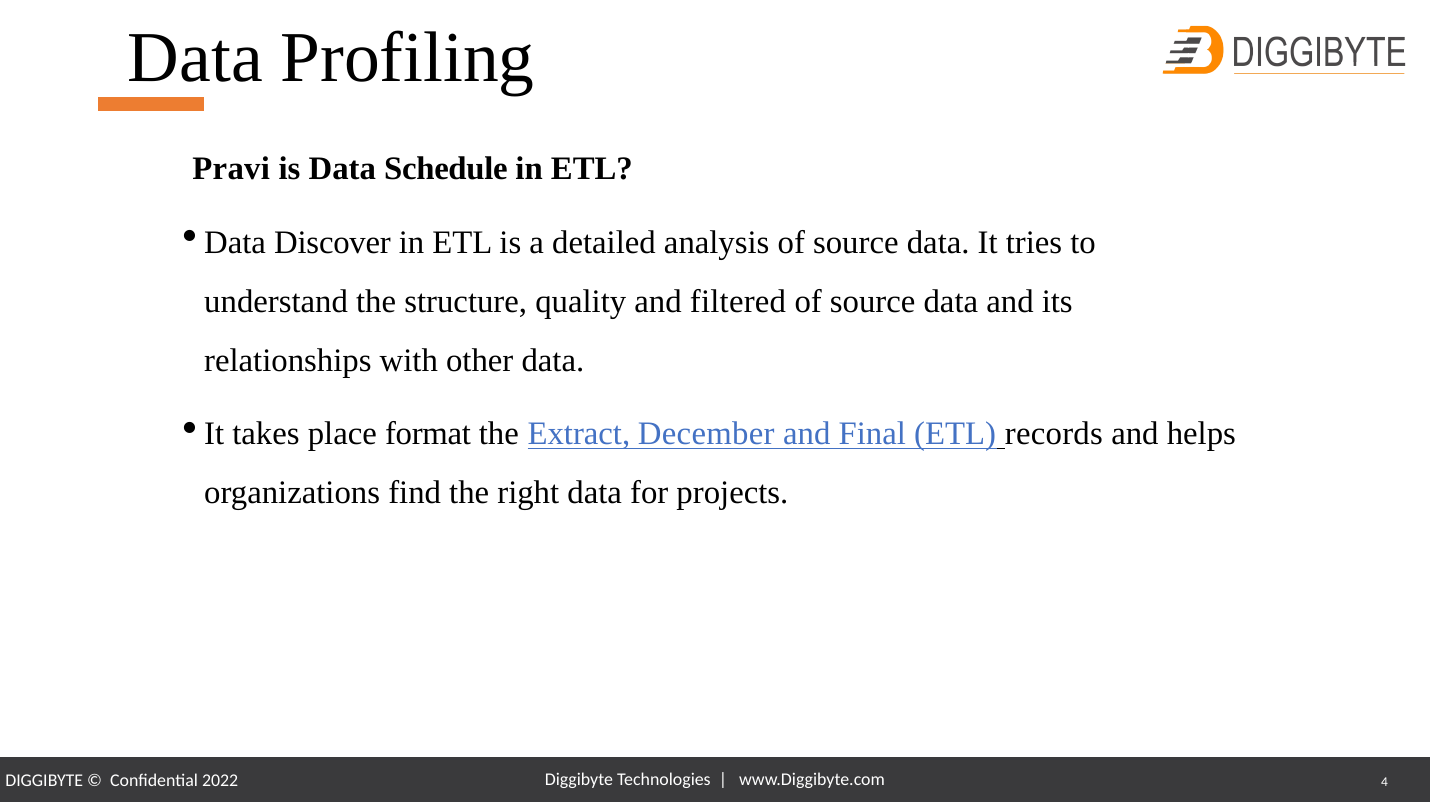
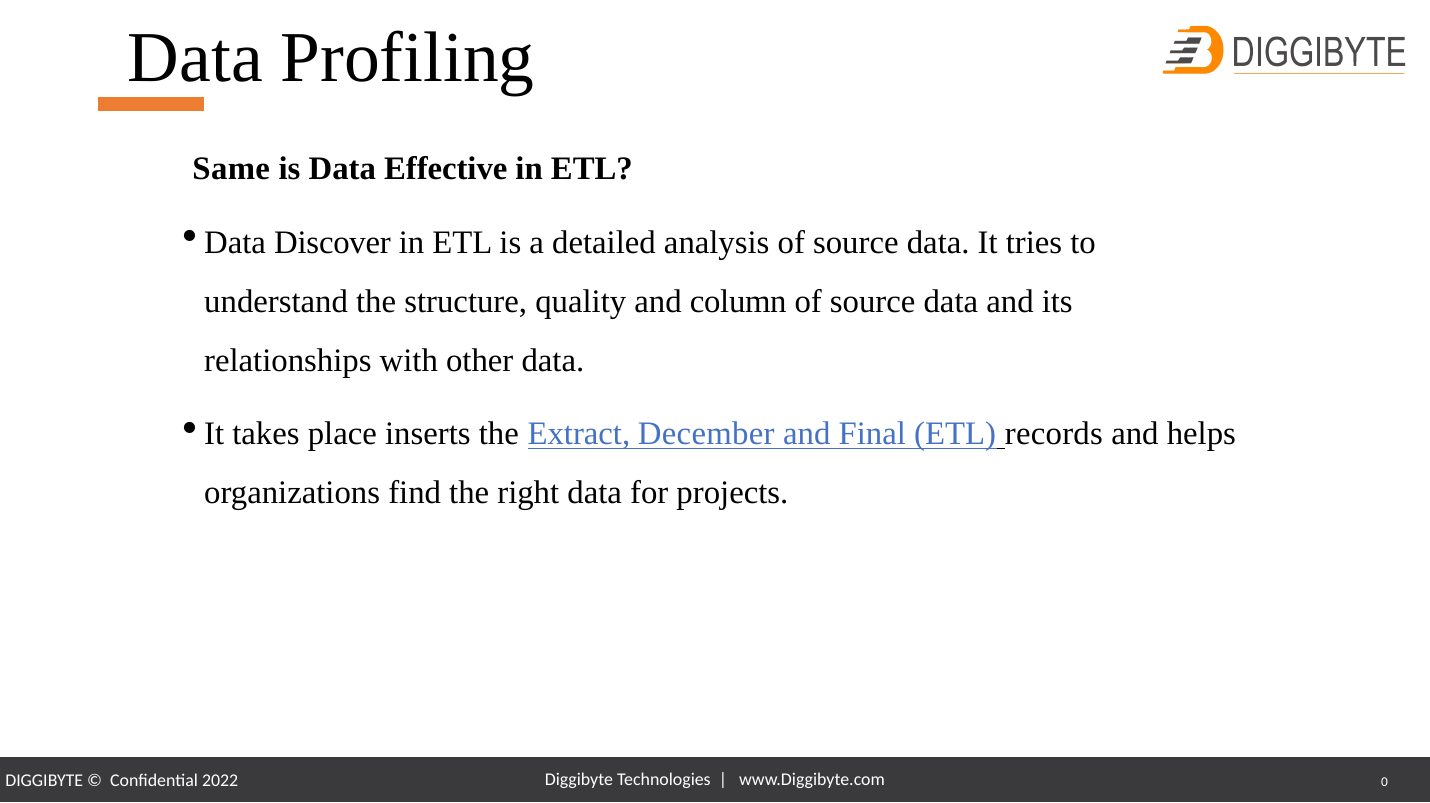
Pravi: Pravi -> Same
Schedule: Schedule -> Effective
filtered: filtered -> column
format: format -> inserts
4: 4 -> 0
